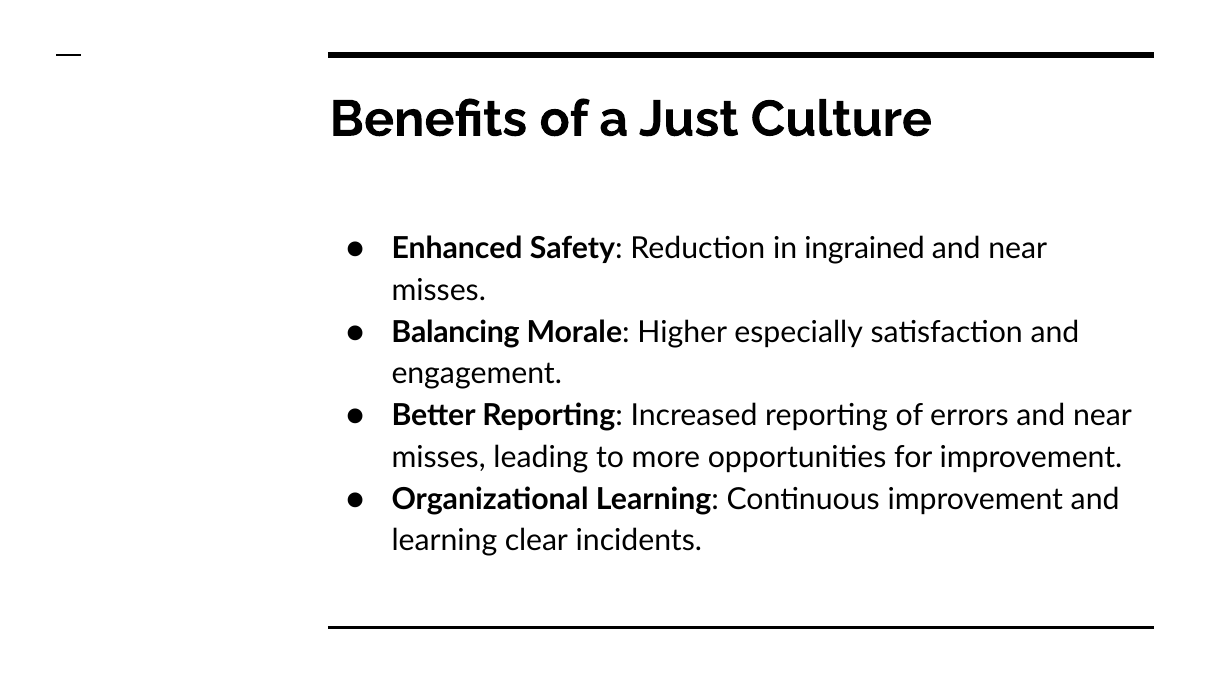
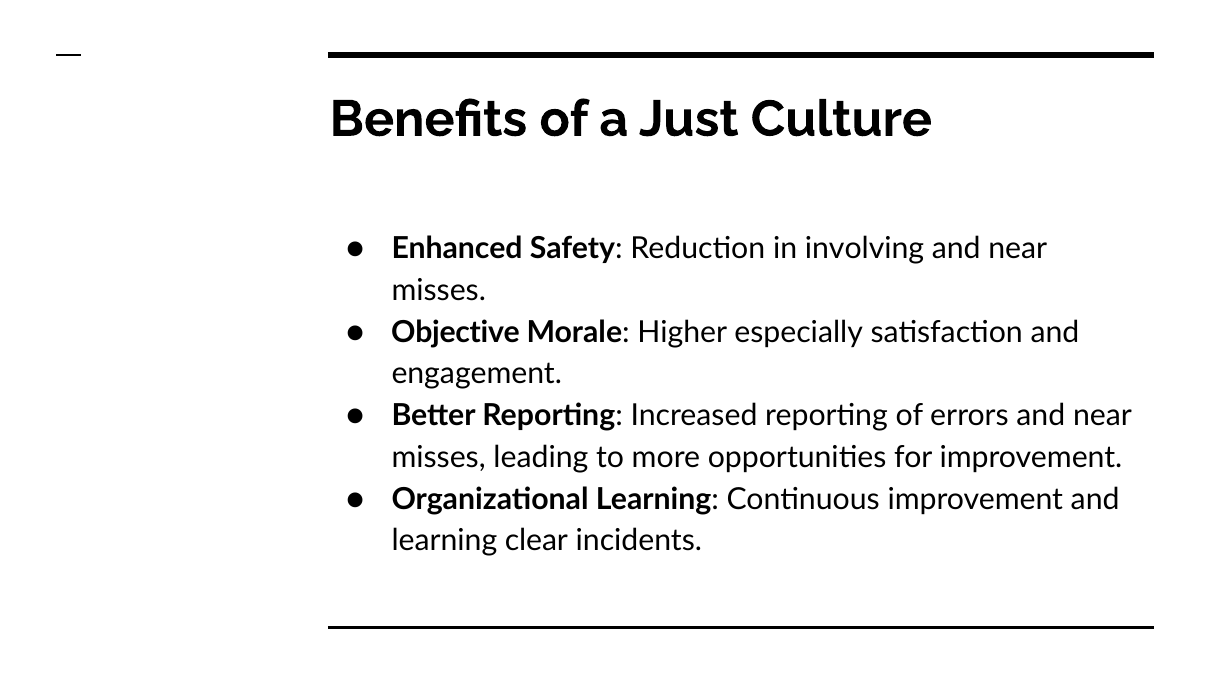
ingrained: ingrained -> involving
Balancing: Balancing -> Objective
